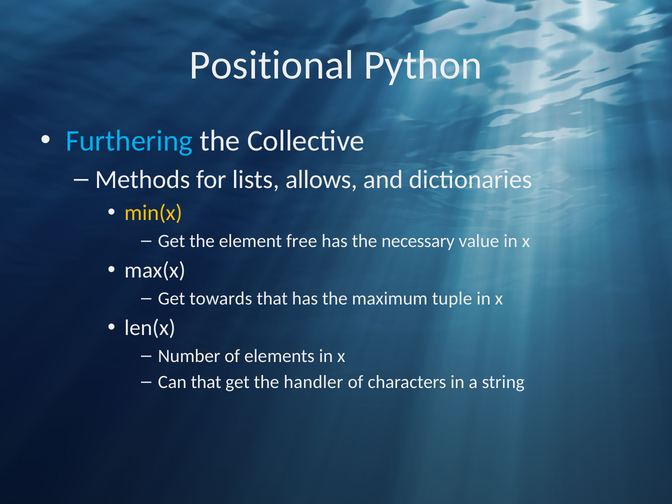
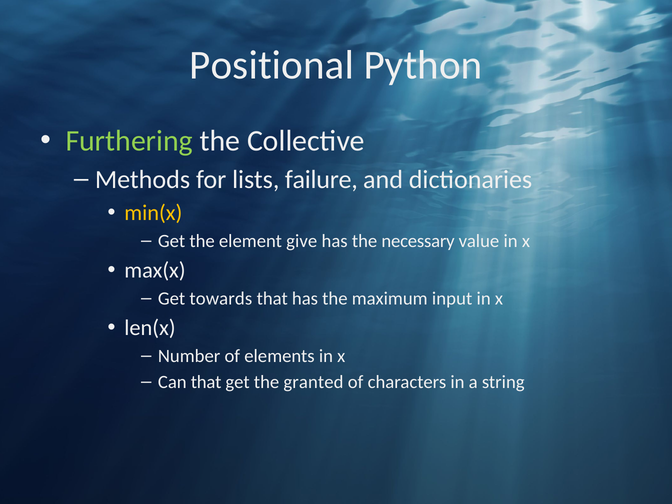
Furthering colour: light blue -> light green
allows: allows -> failure
free: free -> give
tuple: tuple -> input
handler: handler -> granted
